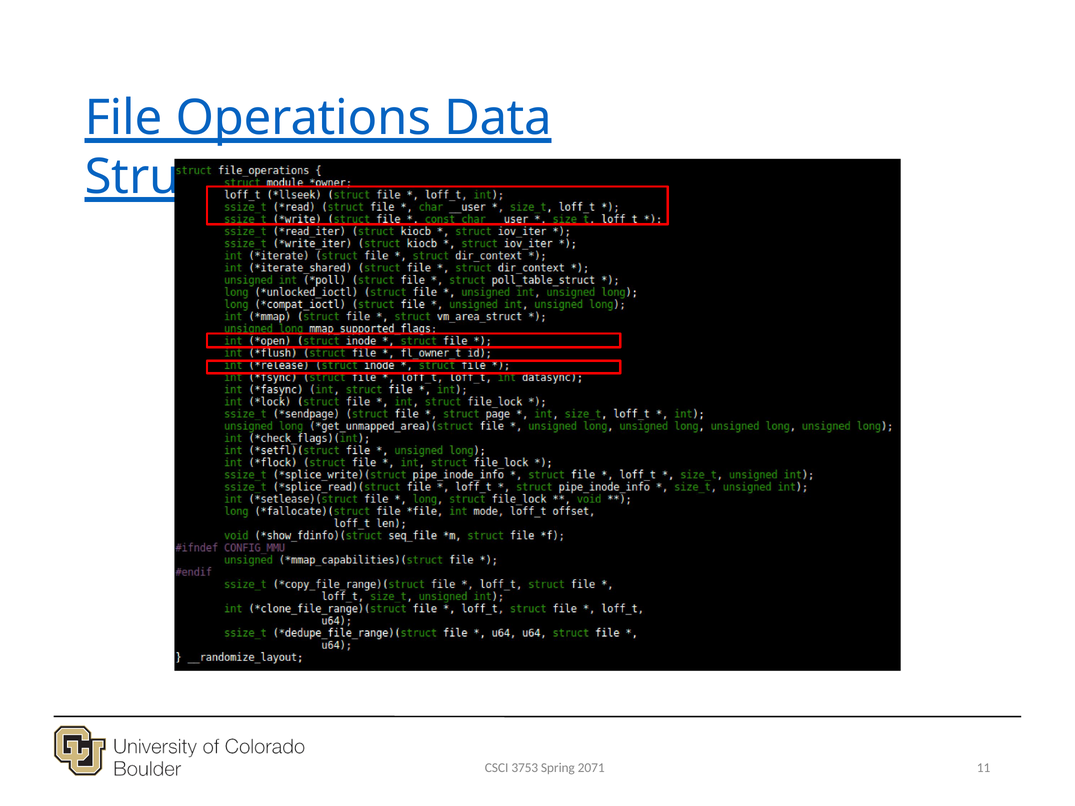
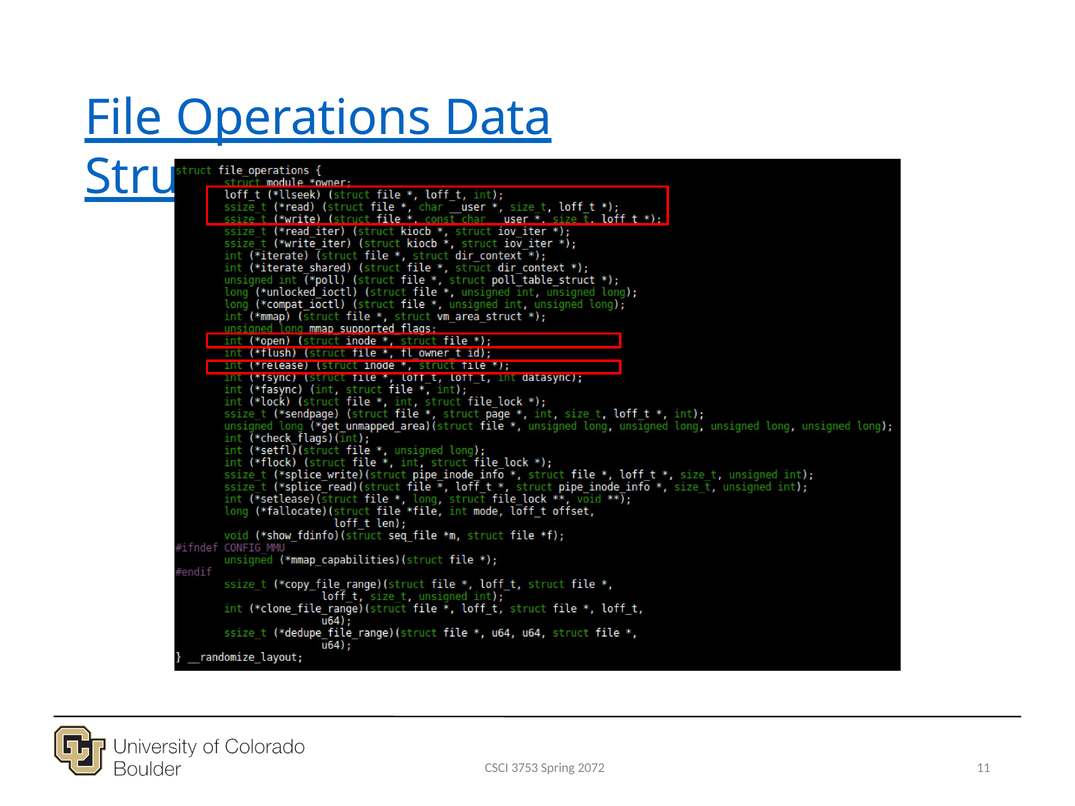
2071: 2071 -> 2072
